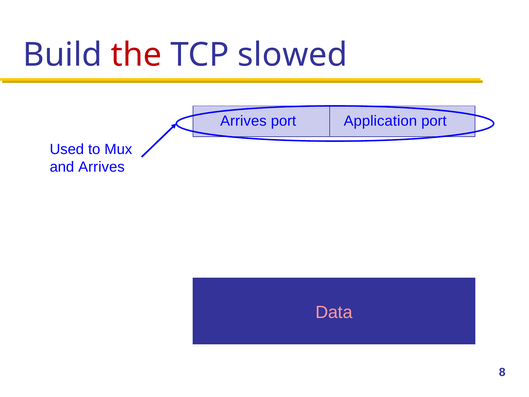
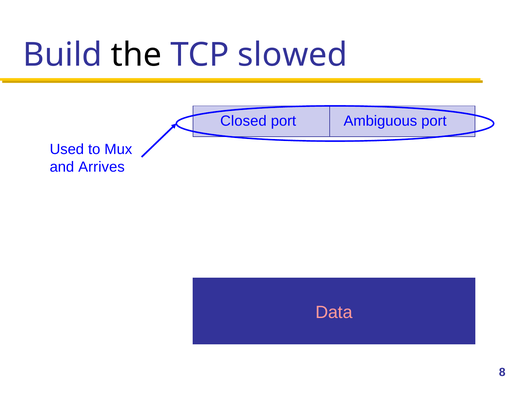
the colour: red -> black
Arrives at (243, 121): Arrives -> Closed
Application: Application -> Ambiguous
